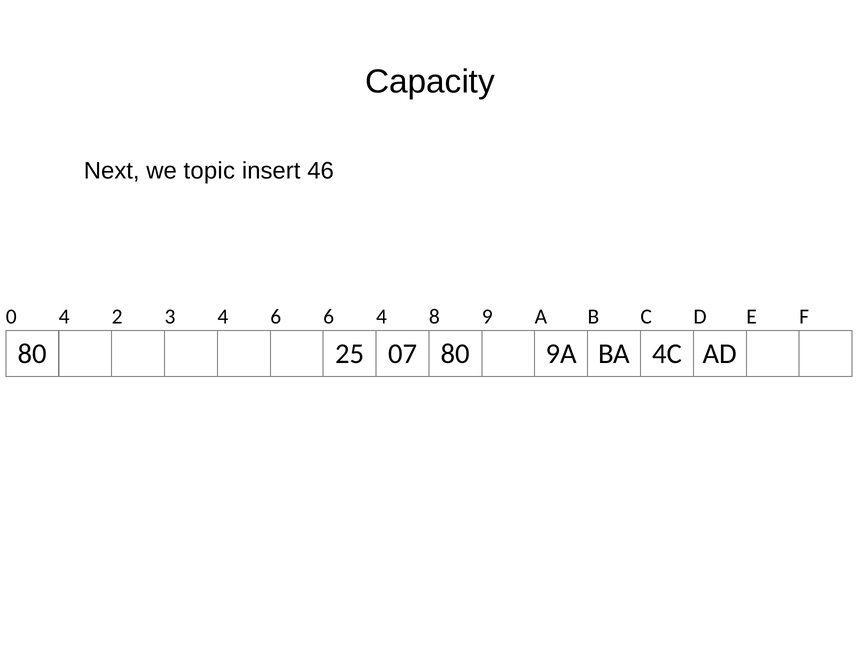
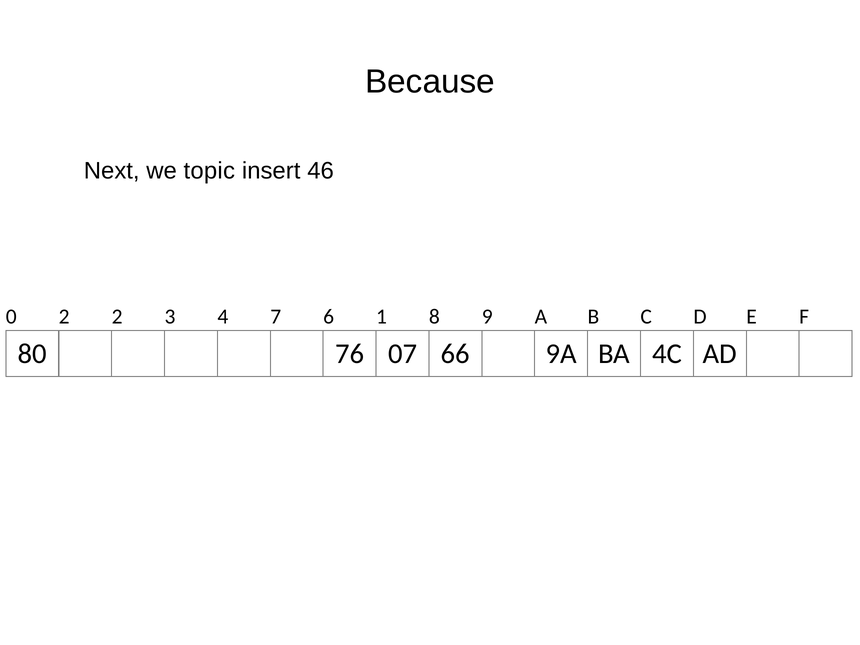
Capacity: Capacity -> Because
0 4: 4 -> 2
4 6: 6 -> 7
6 4: 4 -> 1
25: 25 -> 76
07 80: 80 -> 66
